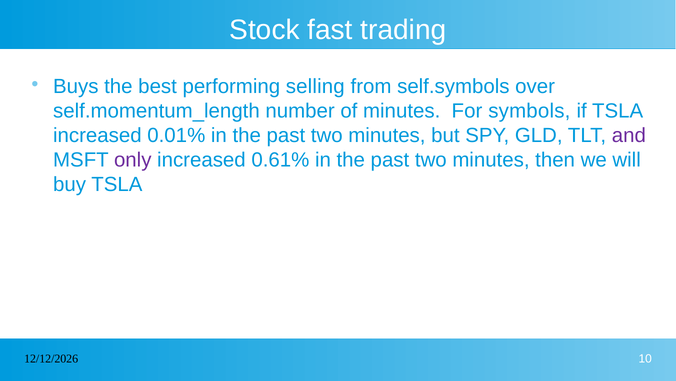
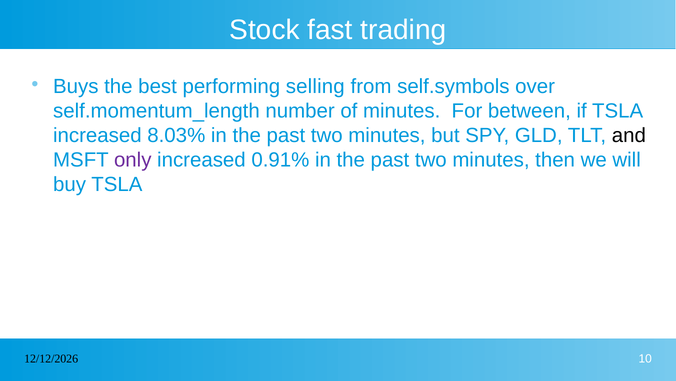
symbols: symbols -> between
0.01%: 0.01% -> 8.03%
and colour: purple -> black
0.61%: 0.61% -> 0.91%
